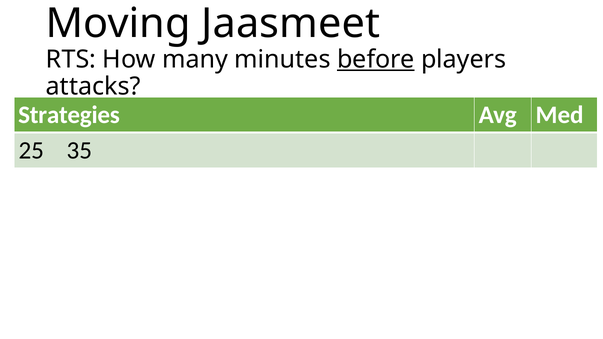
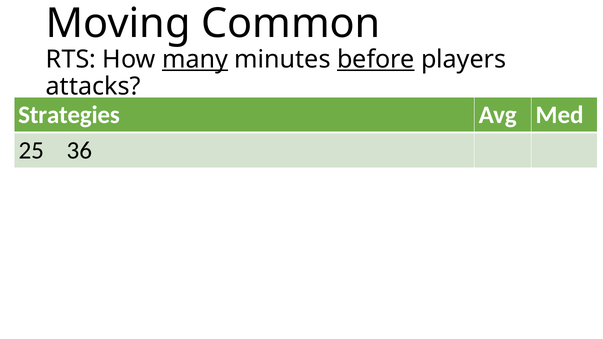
Jaasmeet: Jaasmeet -> Common
many underline: none -> present
35: 35 -> 36
